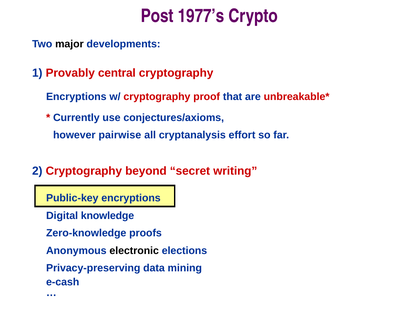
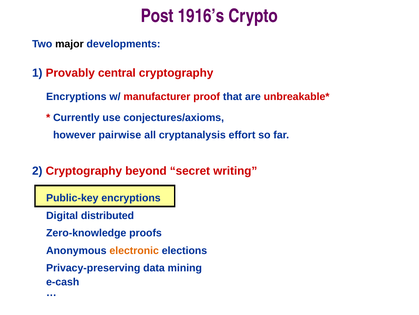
1977’s: 1977’s -> 1916’s
w/ cryptography: cryptography -> manufacturer
knowledge: knowledge -> distributed
electronic colour: black -> orange
